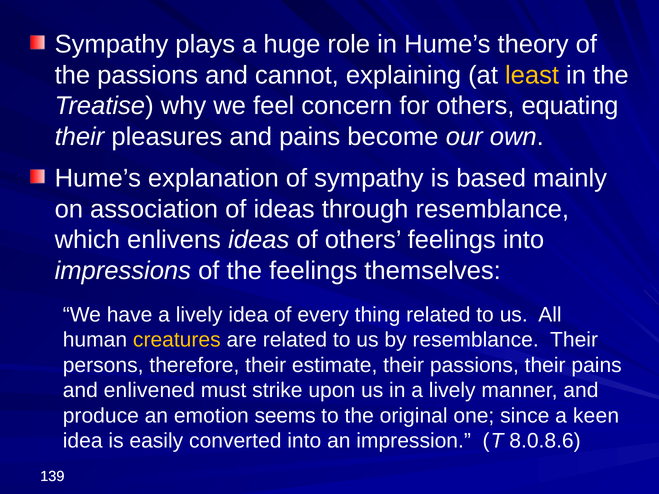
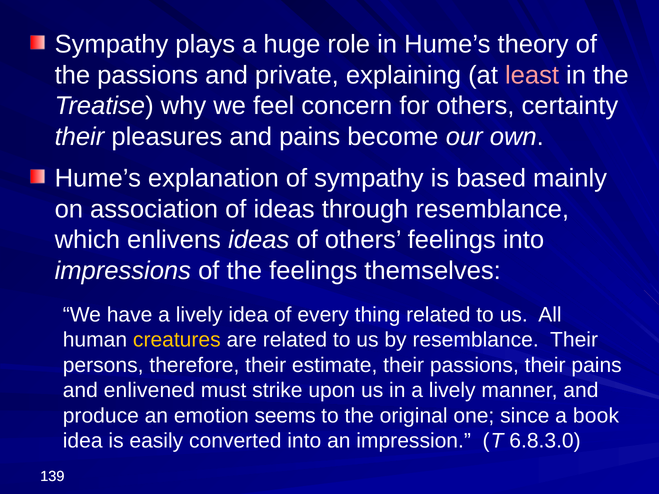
cannot: cannot -> private
least colour: yellow -> pink
equating: equating -> certainty
keen: keen -> book
8.0.8.6: 8.0.8.6 -> 6.8.3.0
